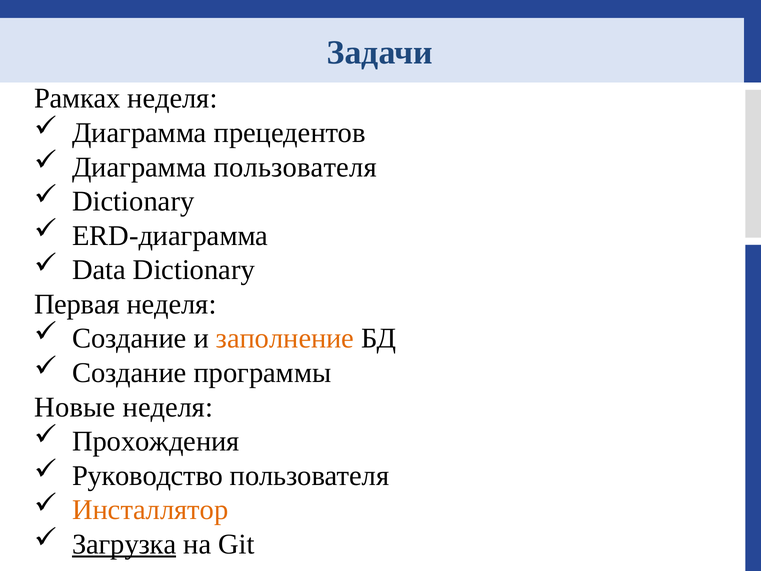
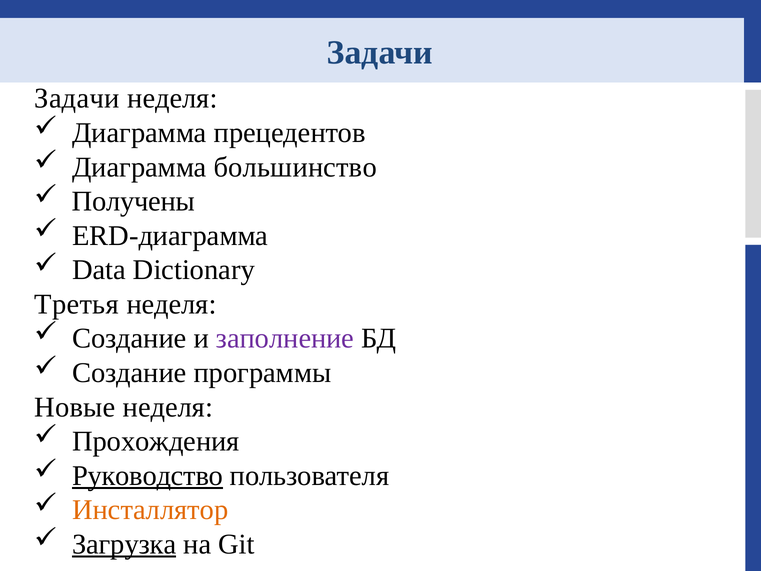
Рамках at (77, 98): Рамках -> Задачи
Диаграмма пользователя: пользователя -> большинство
Dictionary at (133, 201): Dictionary -> Получены
Первая: Первая -> Третья
заполнение colour: orange -> purple
Руководство underline: none -> present
